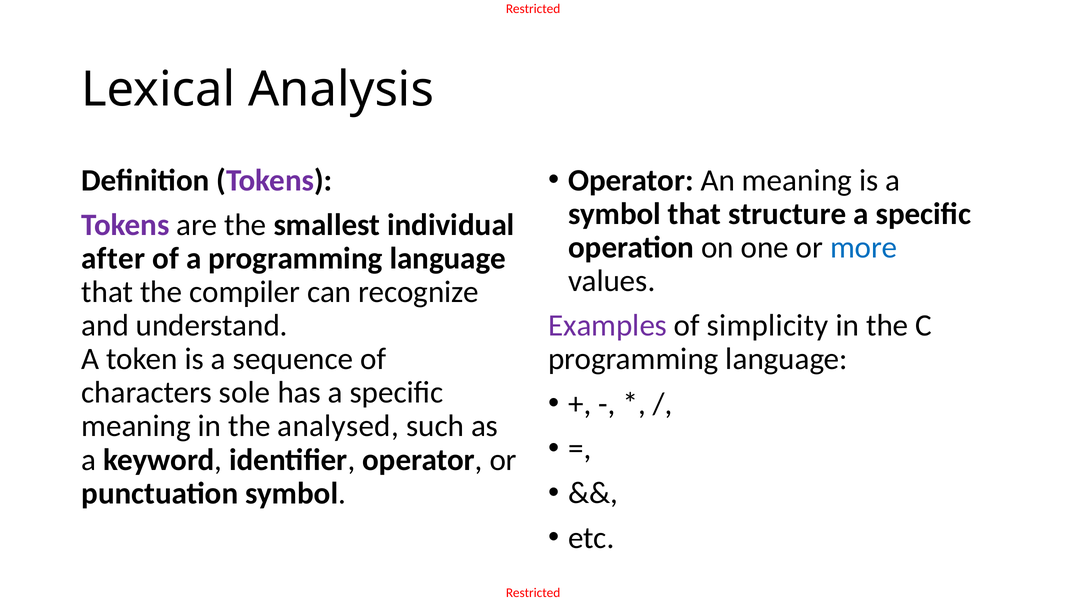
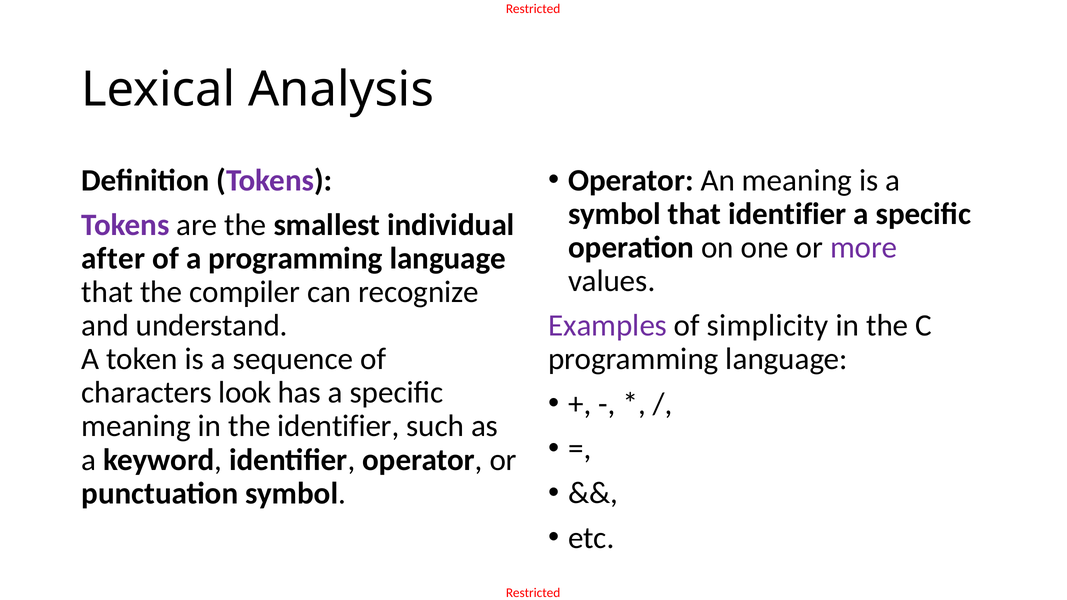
that structure: structure -> identifier
more colour: blue -> purple
sole: sole -> look
the analysed: analysed -> identifier
